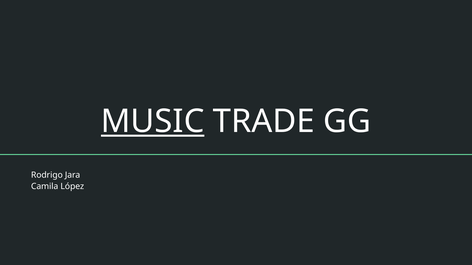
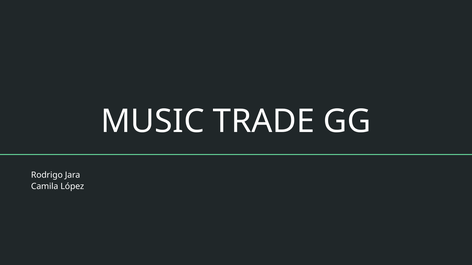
MUSIC underline: present -> none
